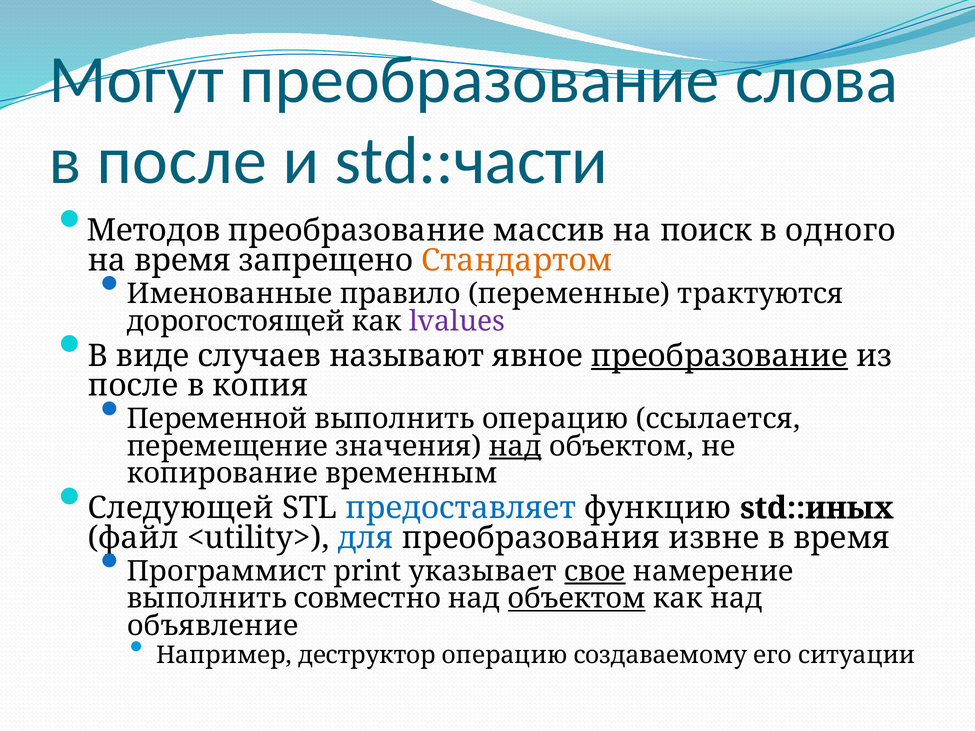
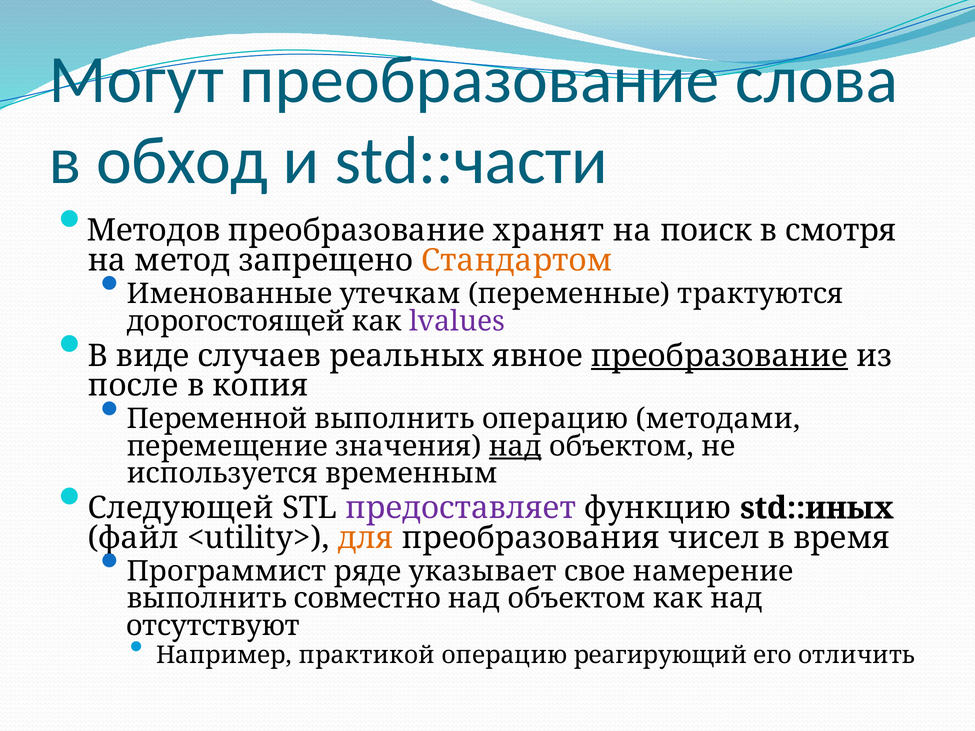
в после: после -> обход
массив: массив -> хранят
одного: одного -> смотря
на время: время -> метод
правило: правило -> утечкам
называют: называют -> реальных
ссылается: ссылается -> методами
копирование: копирование -> используется
предоставляет colour: blue -> purple
для colour: blue -> orange
извне: извне -> чисел
print: print -> ряде
свое underline: present -> none
объектом at (577, 599) underline: present -> none
объявление: объявление -> отсутствуют
деструктор: деструктор -> практикой
создаваемому: создаваемому -> реагирующий
ситуации: ситуации -> отличить
